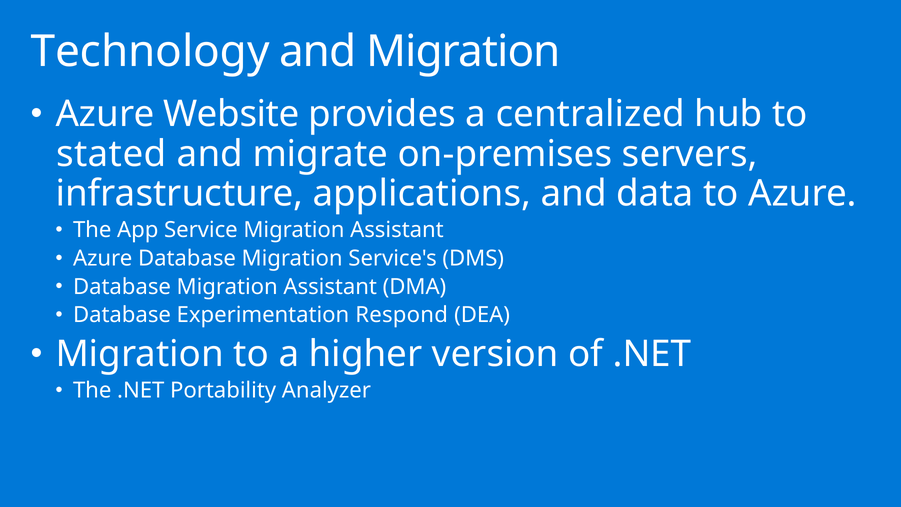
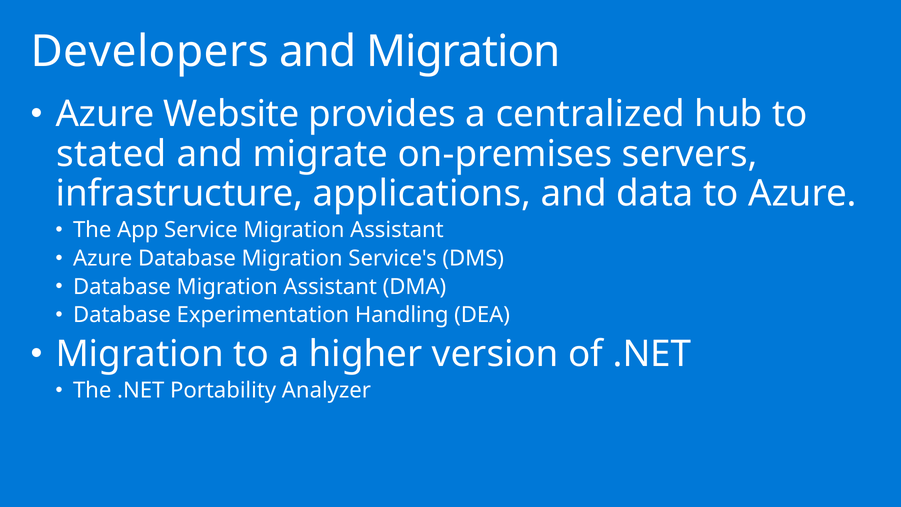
Technology: Technology -> Developers
Respond: Respond -> Handling
